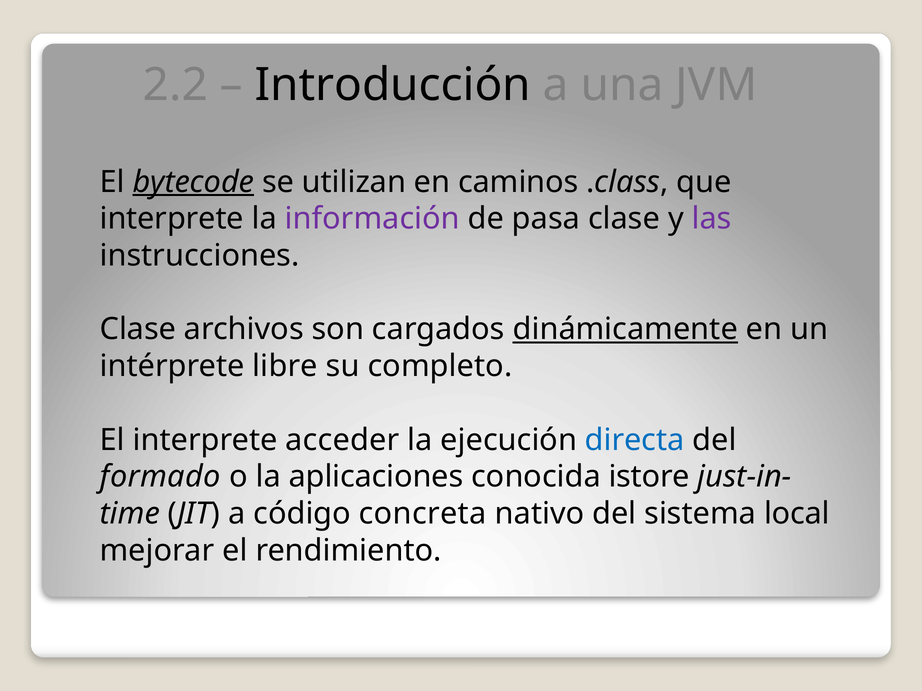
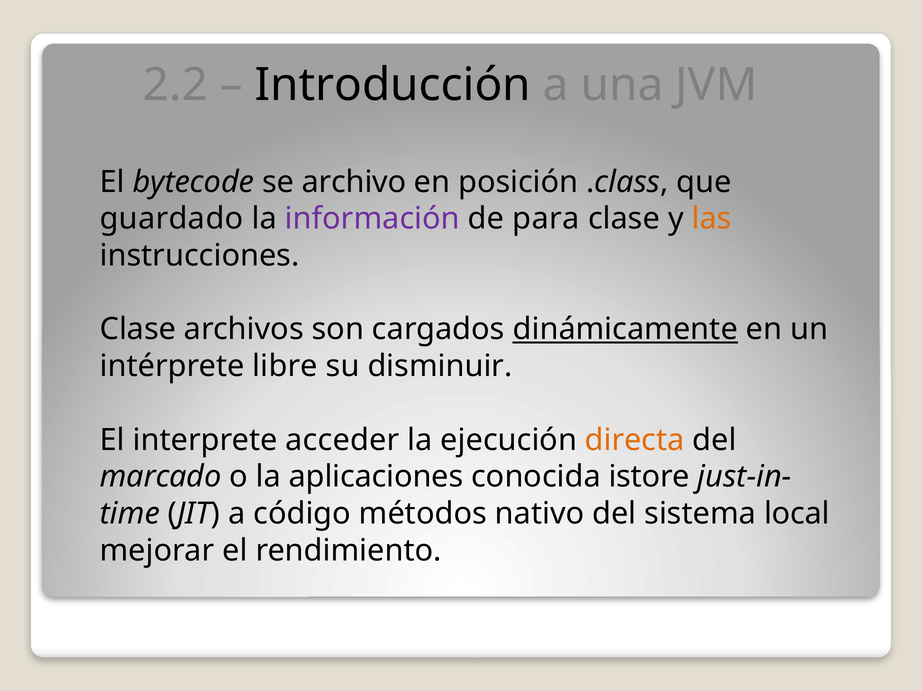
bytecode underline: present -> none
utilizan: utilizan -> archivo
caminos: caminos -> posición
interprete at (172, 219): interprete -> guardado
pasa: pasa -> para
las colour: purple -> orange
completo: completo -> disminuir
directa colour: blue -> orange
formado: formado -> marcado
concreta: concreta -> métodos
